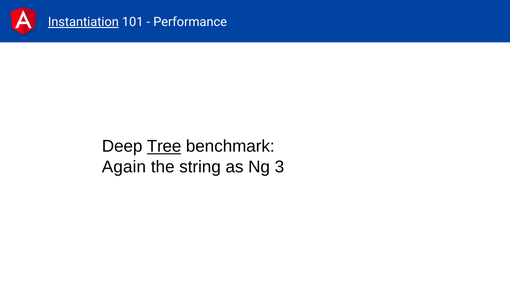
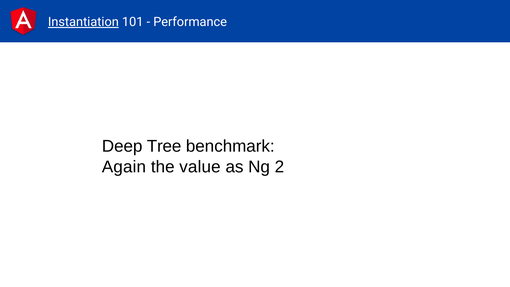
Tree underline: present -> none
string: string -> value
3: 3 -> 2
